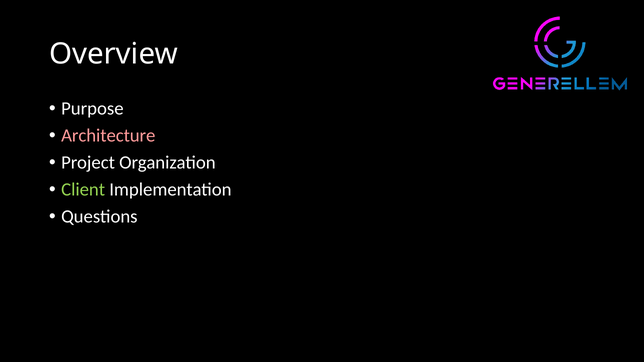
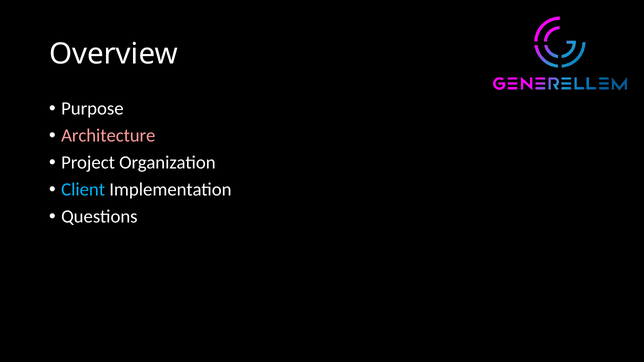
Client colour: light green -> light blue
